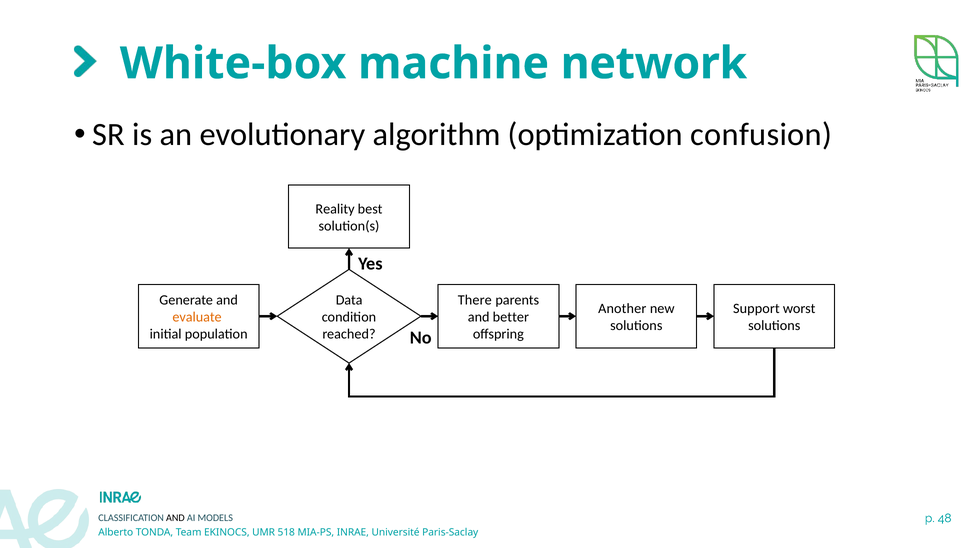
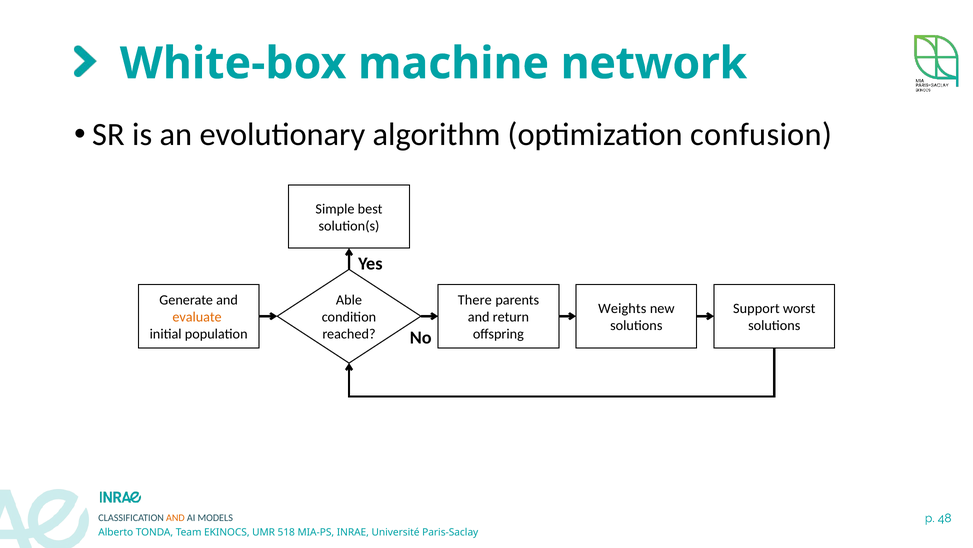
Reality: Reality -> Simple
Data: Data -> Able
Another: Another -> Weights
better: better -> return
AND at (175, 517) colour: black -> orange
